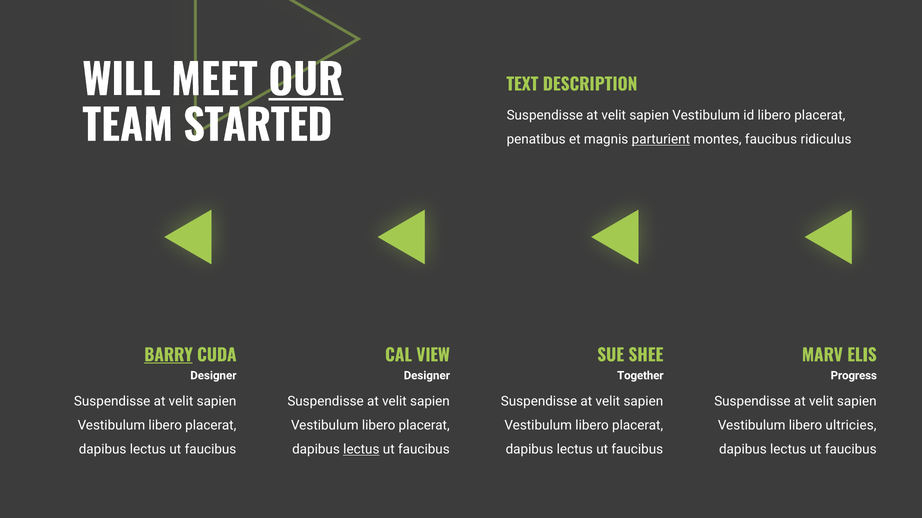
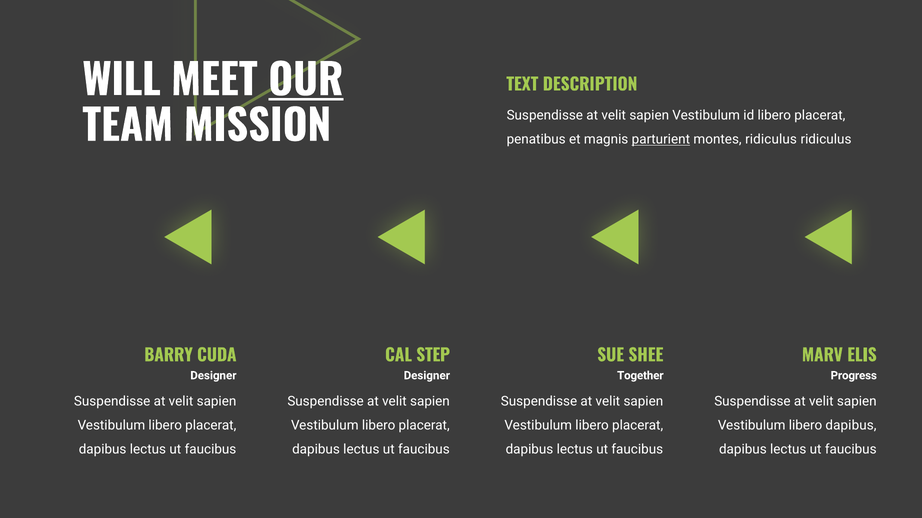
STARTED: STARTED -> MISSION
montes faucibus: faucibus -> ridiculus
BARRY underline: present -> none
VIEW: VIEW -> STEP
libero ultricies: ultricies -> dapibus
lectus at (361, 450) underline: present -> none
